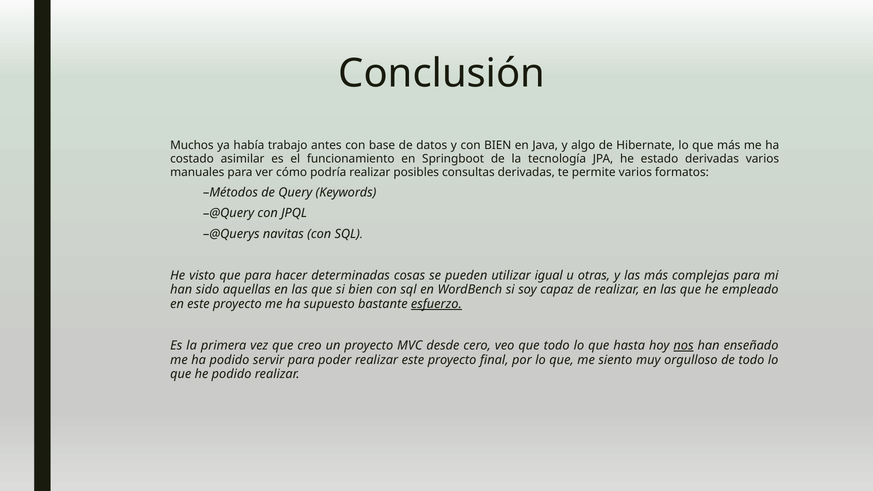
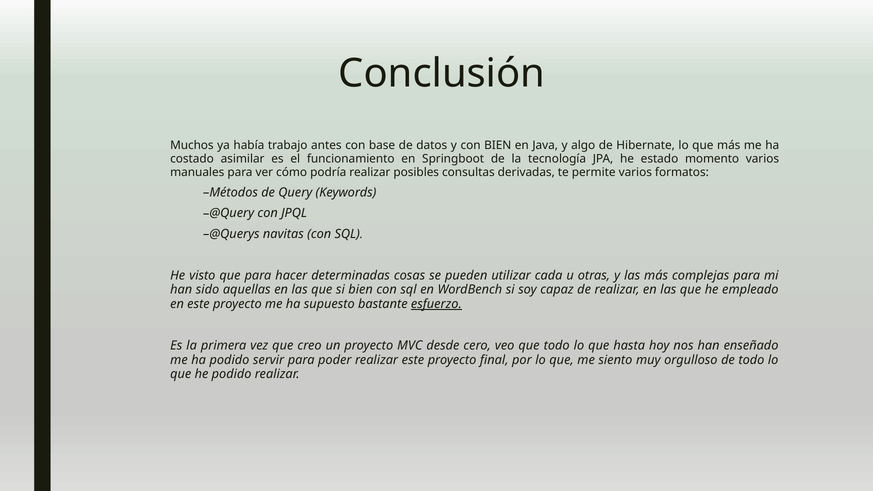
estado derivadas: derivadas -> momento
igual: igual -> cada
nos underline: present -> none
